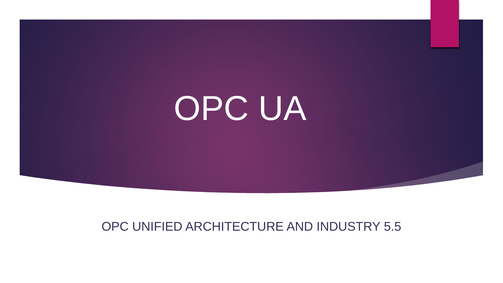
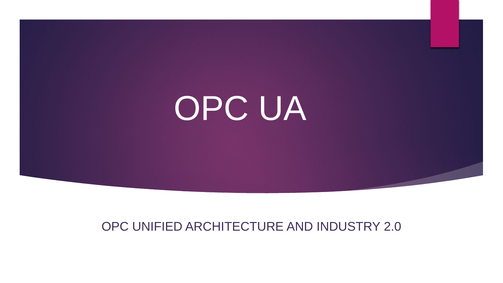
5.5: 5.5 -> 2.0
